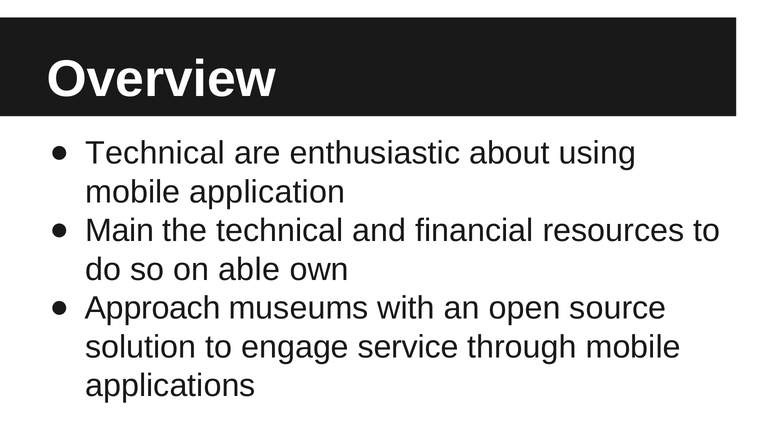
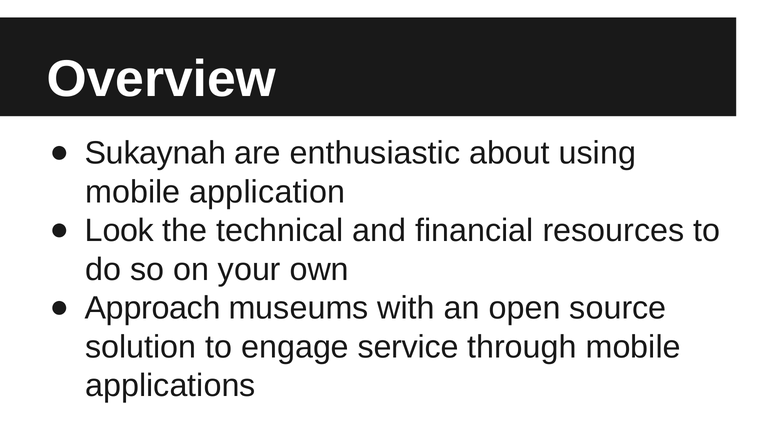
Technical at (155, 153): Technical -> Sukaynah
Main: Main -> Look
able: able -> your
